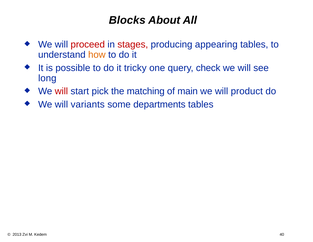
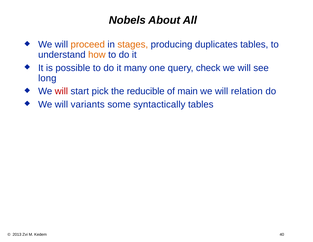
Blocks: Blocks -> Nobels
proceed colour: red -> orange
stages colour: red -> orange
appearing: appearing -> duplicates
tricky: tricky -> many
matching: matching -> reducible
product: product -> relation
departments: departments -> syntactically
